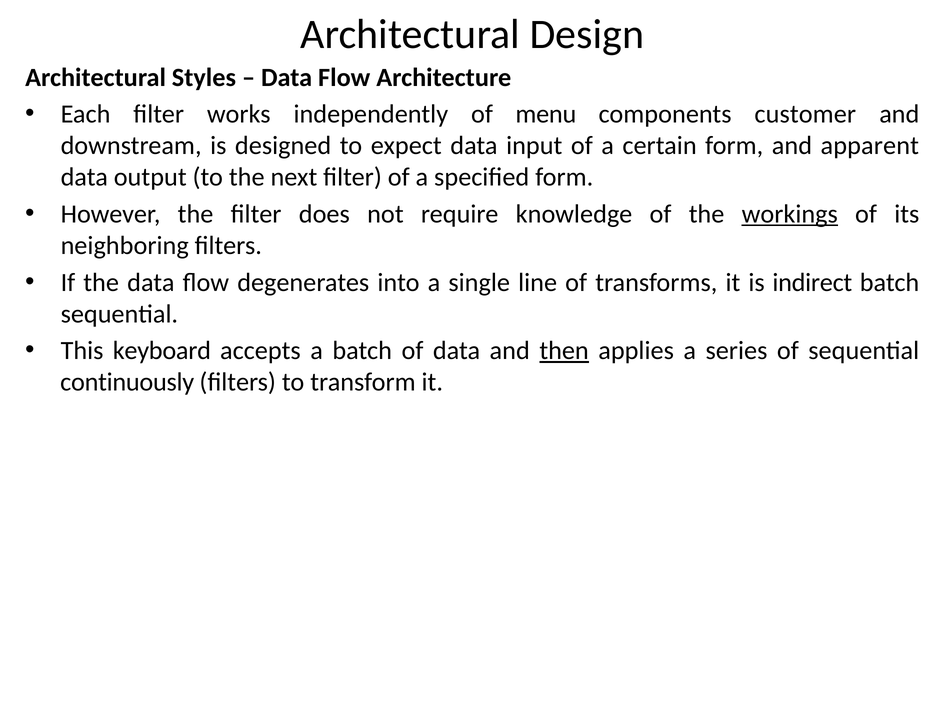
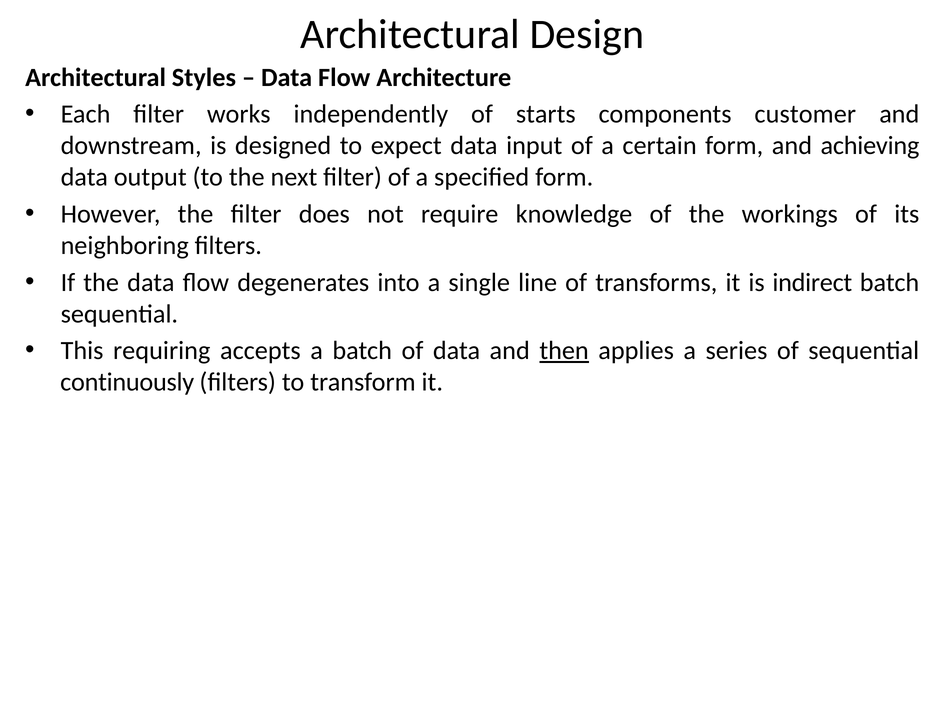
menu: menu -> starts
apparent: apparent -> achieving
workings underline: present -> none
keyboard: keyboard -> requiring
